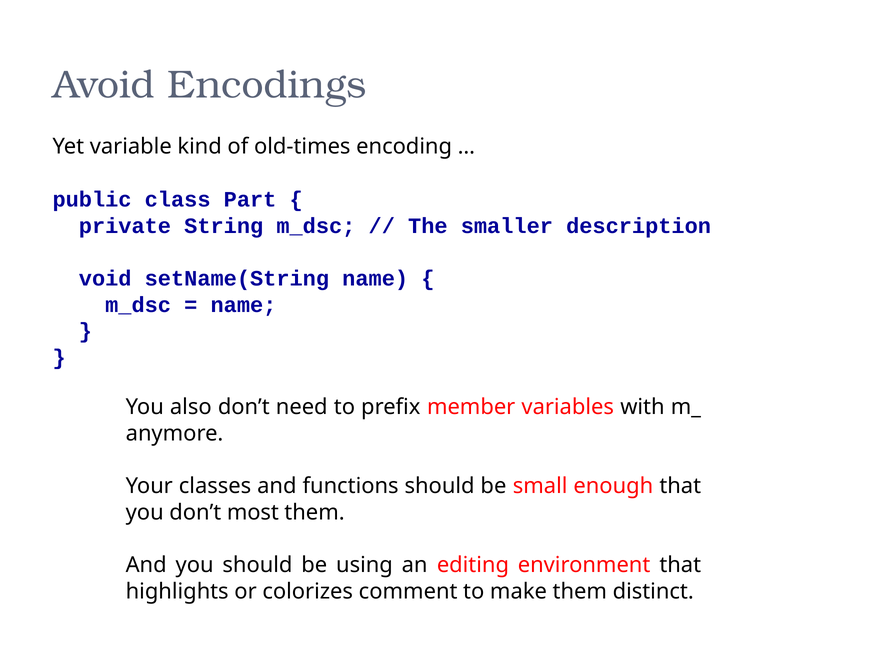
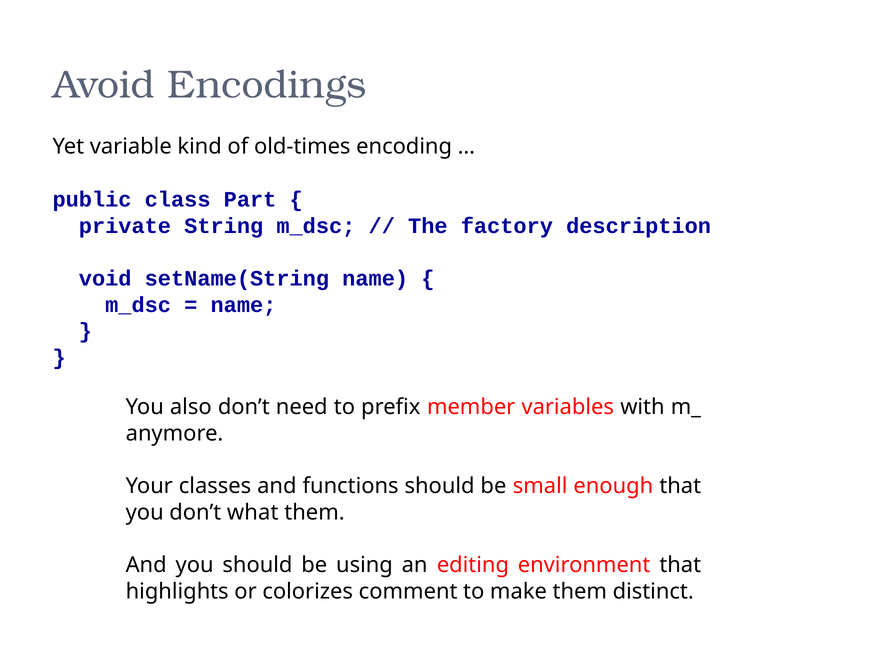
smaller: smaller -> factory
most: most -> what
